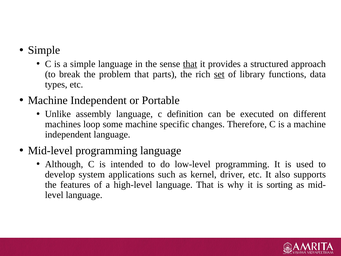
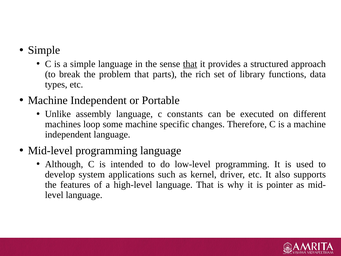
set underline: present -> none
definition: definition -> constants
sorting: sorting -> pointer
